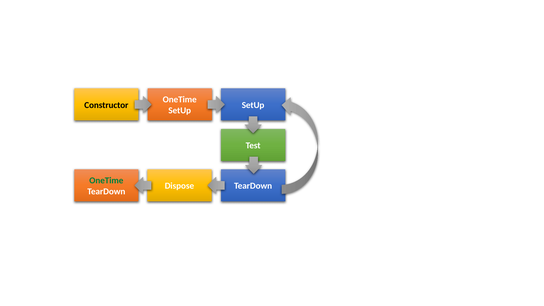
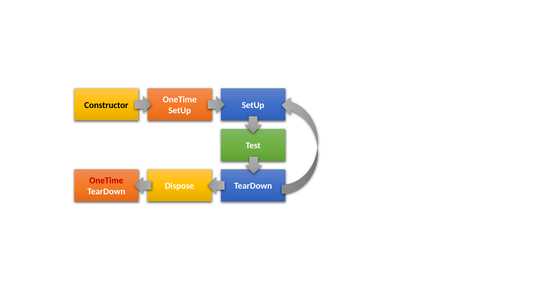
OneTime at (106, 181) colour: green -> red
